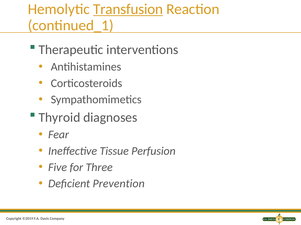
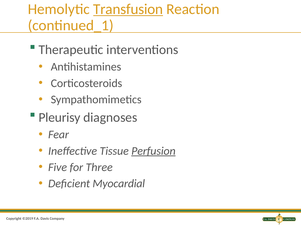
Thyroid: Thyroid -> Pleurisy
Perfusion underline: none -> present
Prevention: Prevention -> Myocardial
